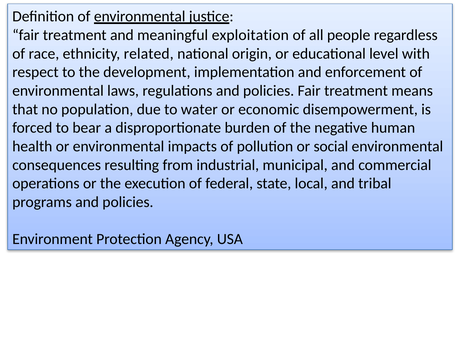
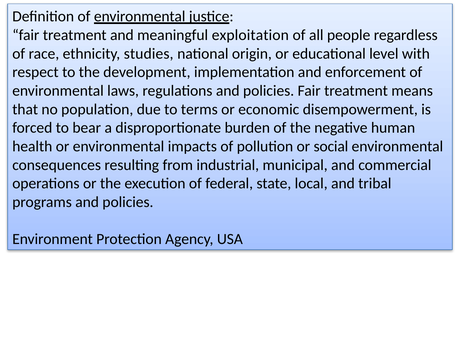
related: related -> studies
water: water -> terms
